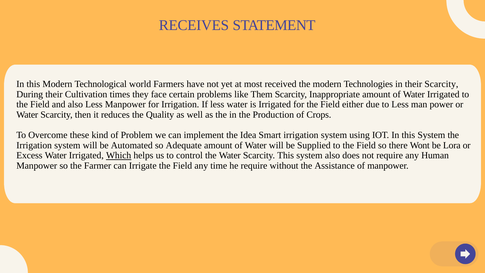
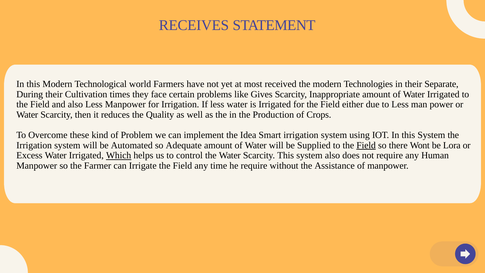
their Scarcity: Scarcity -> Separate
Them: Them -> Gives
Field at (366, 145) underline: none -> present
